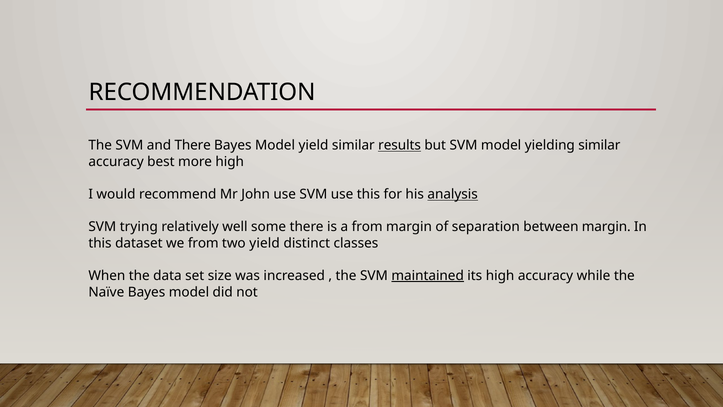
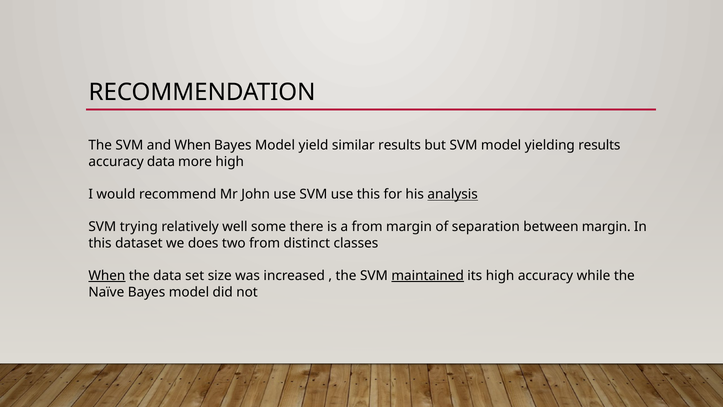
and There: There -> When
results at (400, 145) underline: present -> none
yielding similar: similar -> results
accuracy best: best -> data
we from: from -> does
two yield: yield -> from
When at (107, 276) underline: none -> present
